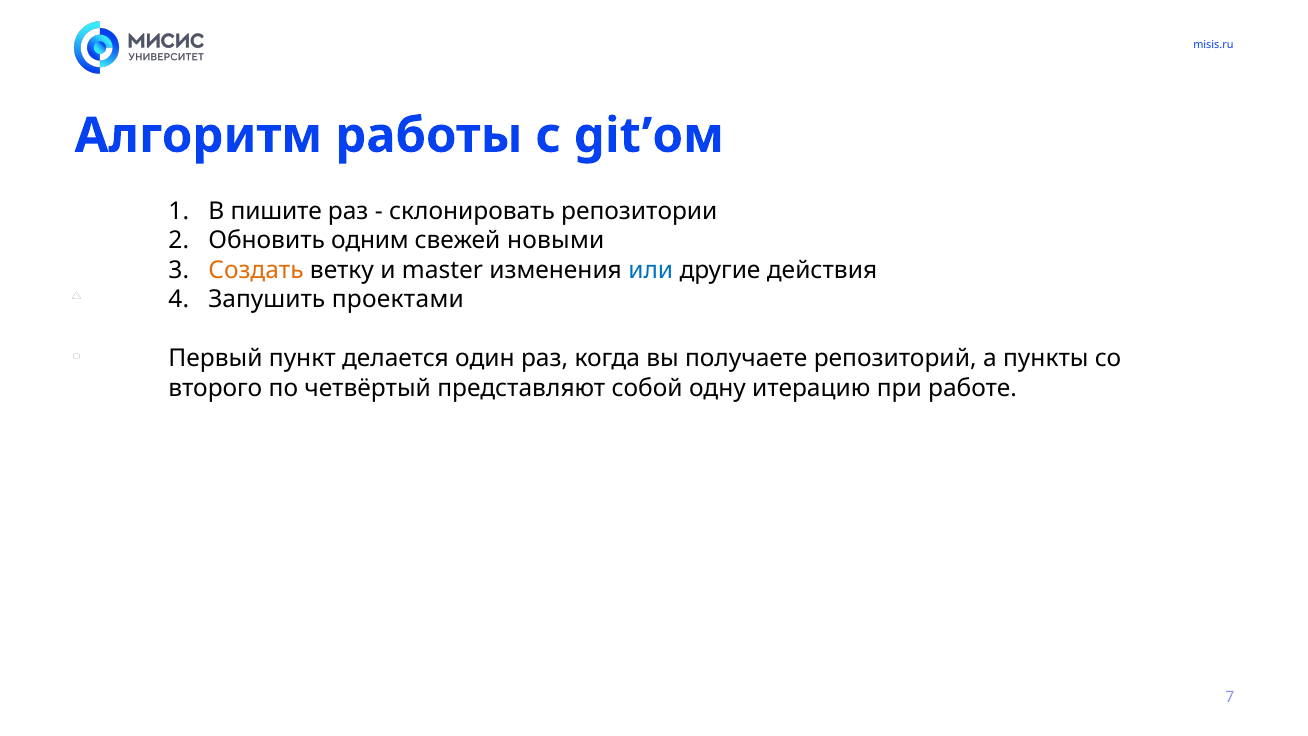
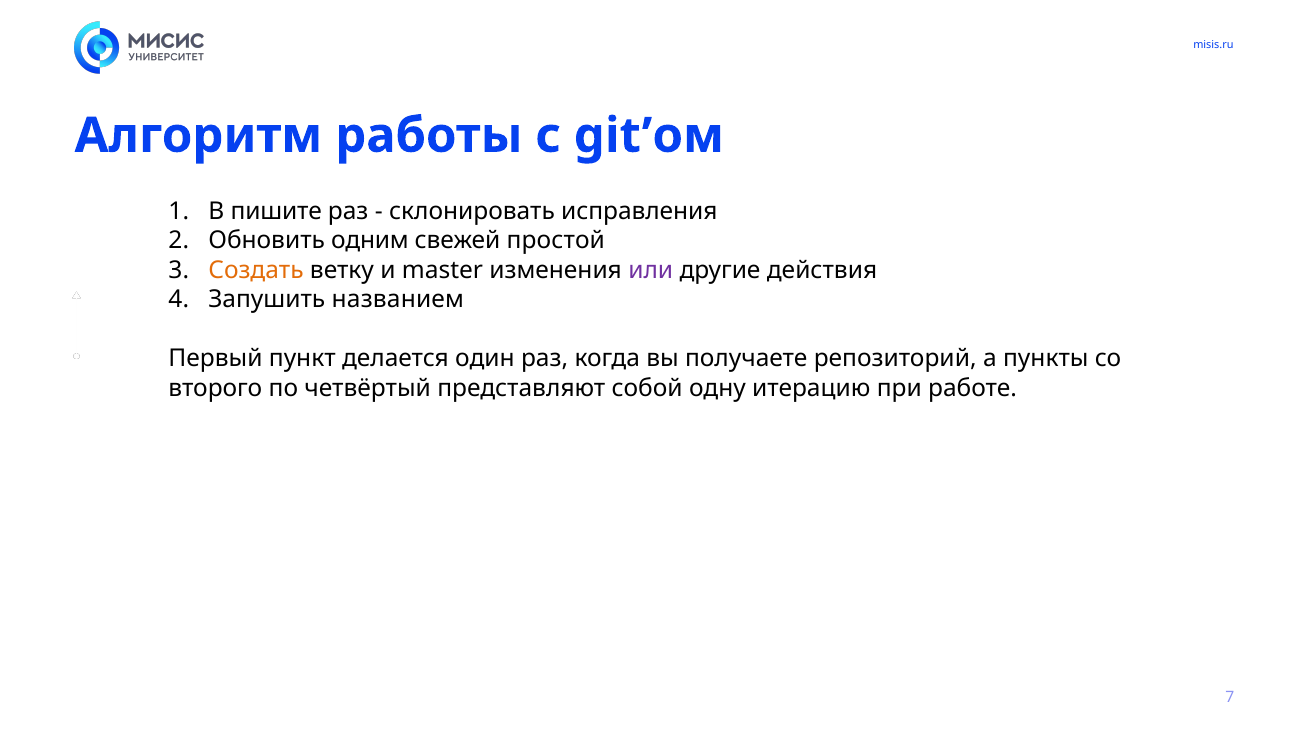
репозитории: репозитории -> исправления
новыми: новыми -> простой
или colour: blue -> purple
проектами: проектами -> названием
